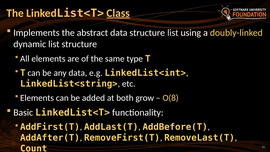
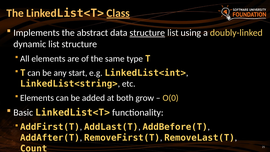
structure at (147, 33) underline: none -> present
any data: data -> start
O(8: O(8 -> O(0
